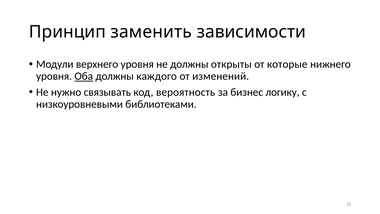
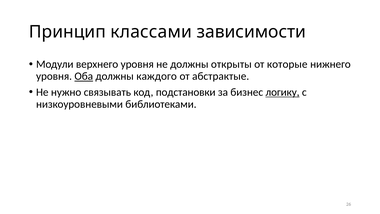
заменить: заменить -> классами
изменений: изменений -> абстрактые
вероятность: вероятность -> подстановки
логику underline: none -> present
